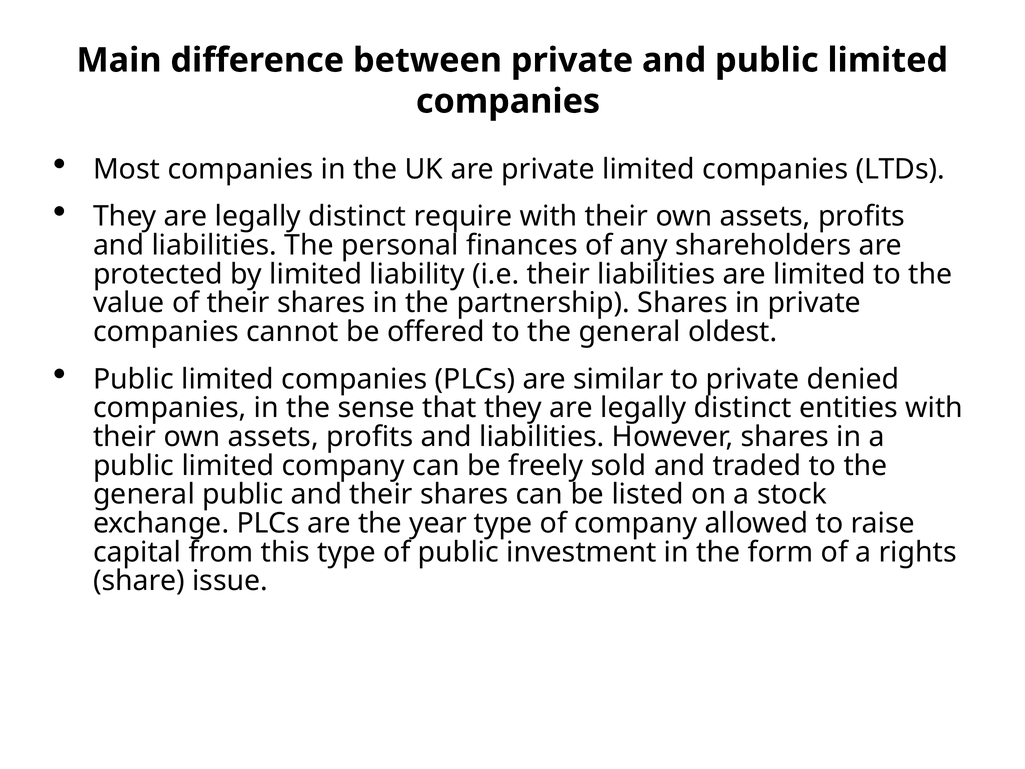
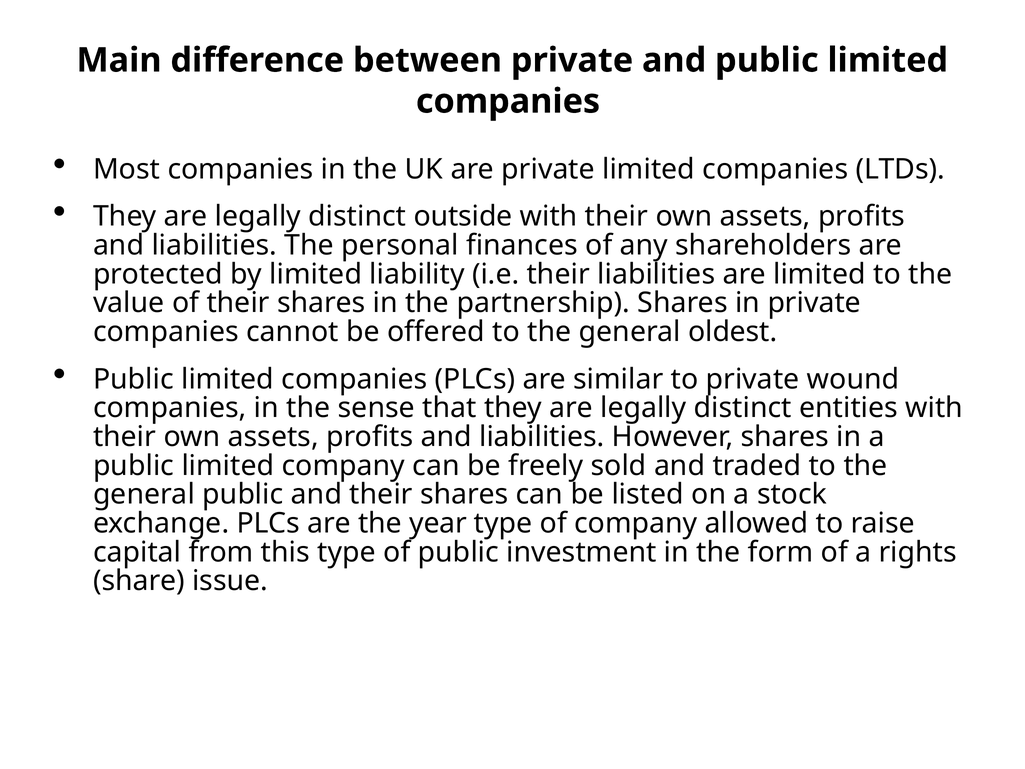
require: require -> outside
denied: denied -> wound
